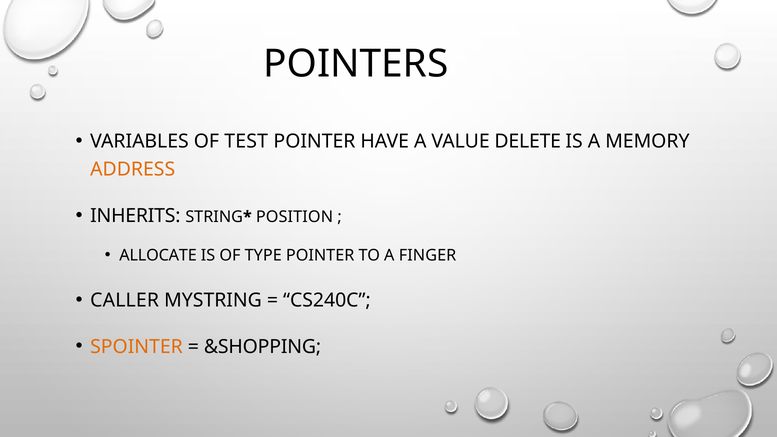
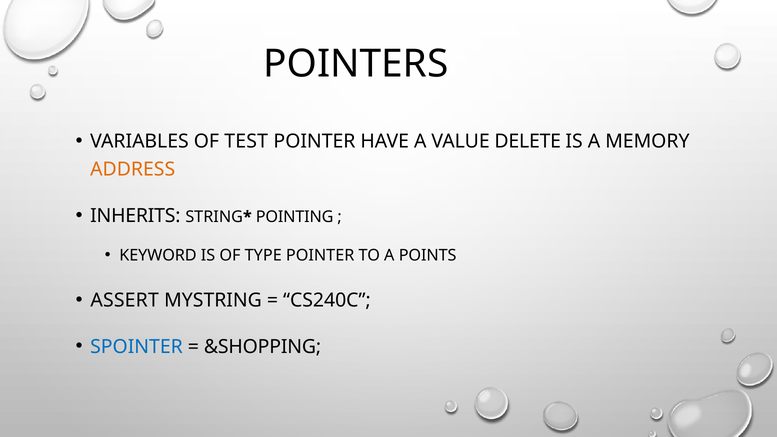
POSITION: POSITION -> POINTING
ALLOCATE: ALLOCATE -> KEYWORD
FINGER: FINGER -> POINTS
CALLER: CALLER -> ASSERT
SPOINTER colour: orange -> blue
